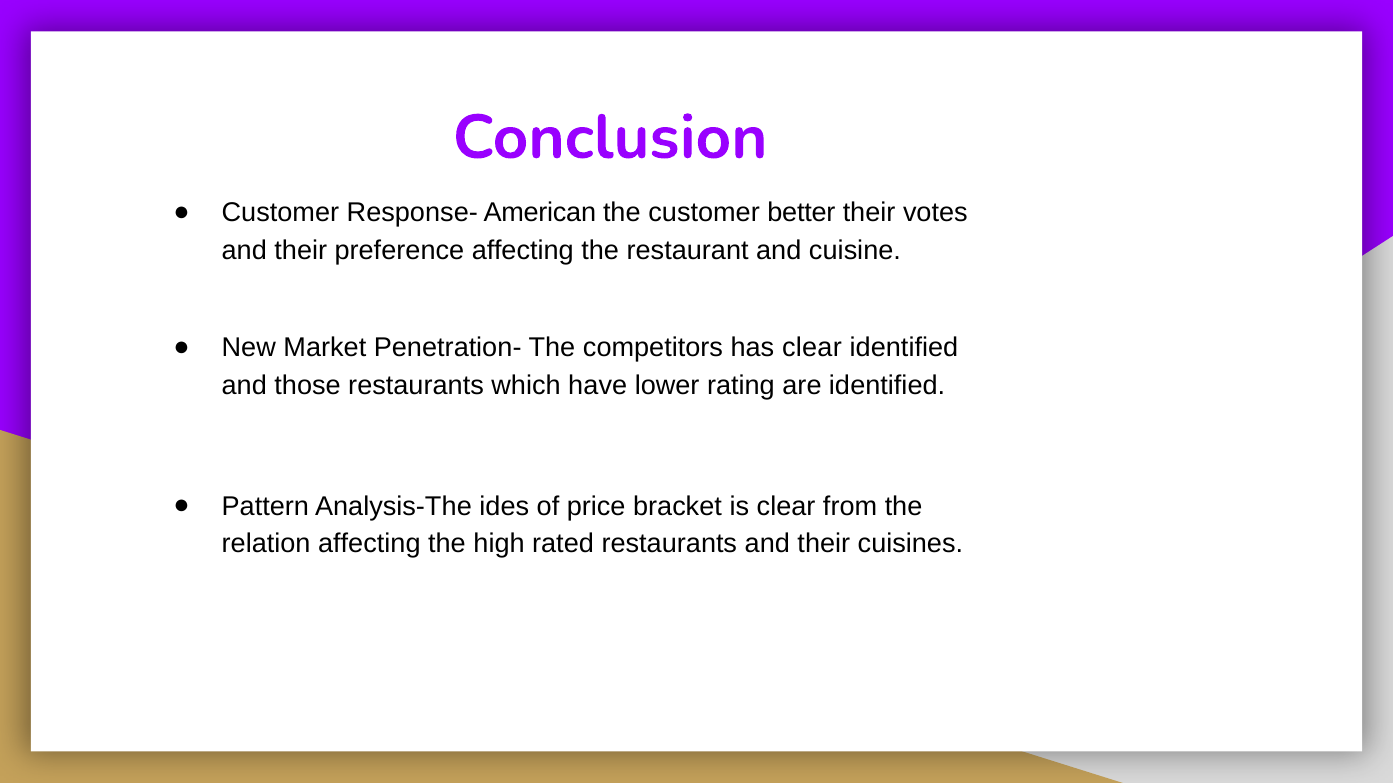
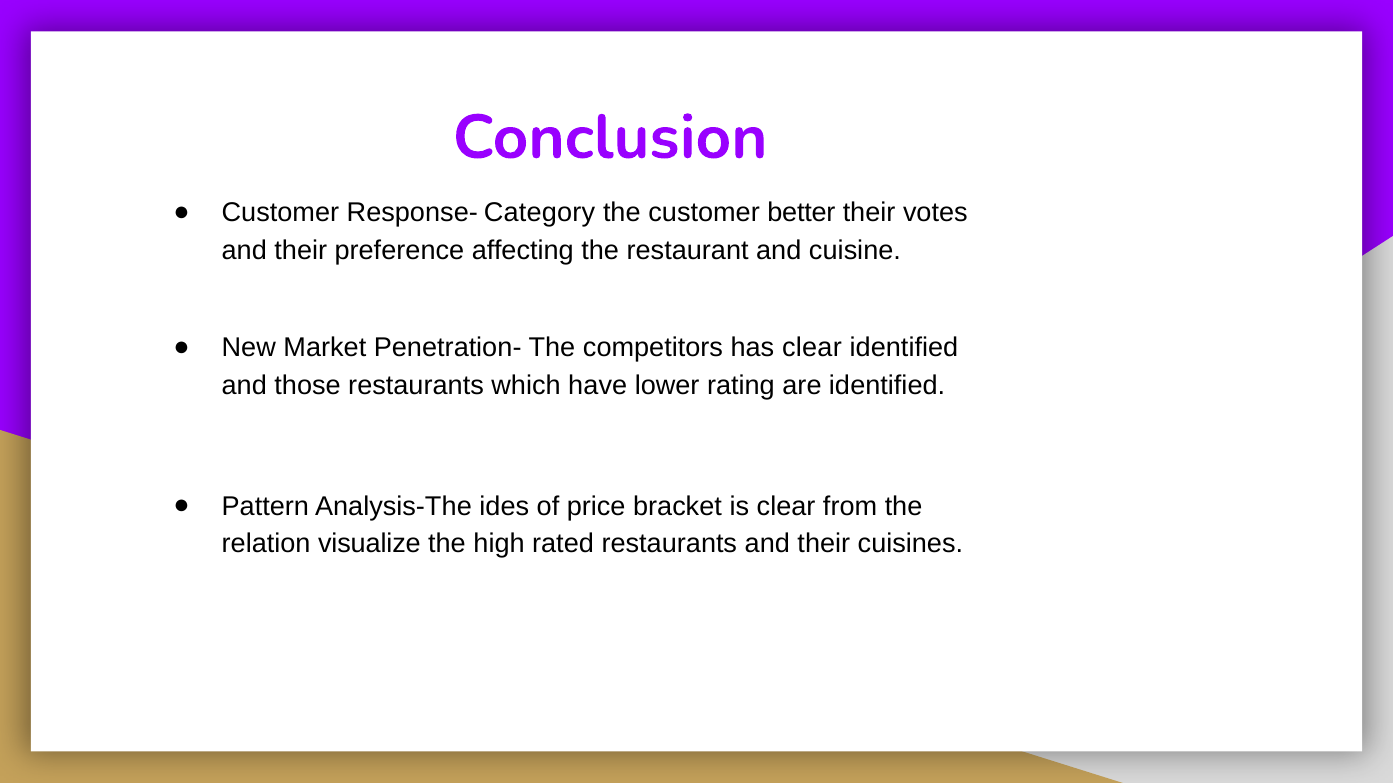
American: American -> Category
relation affecting: affecting -> visualize
